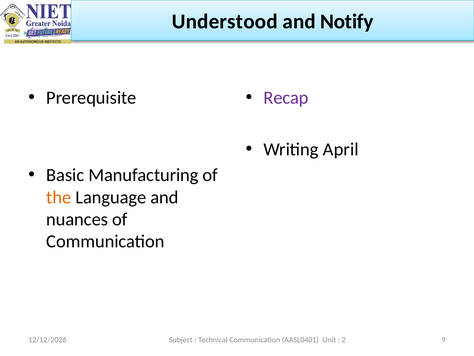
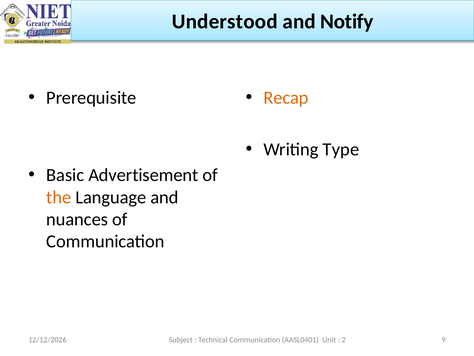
Recap colour: purple -> orange
April: April -> Type
Manufacturing: Manufacturing -> Advertisement
